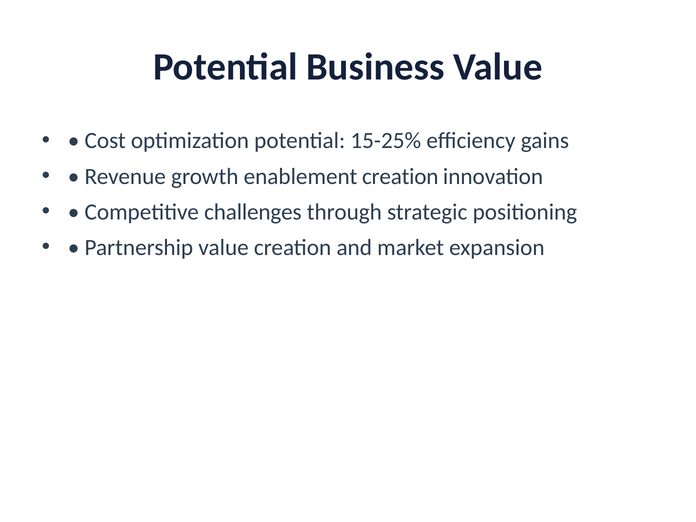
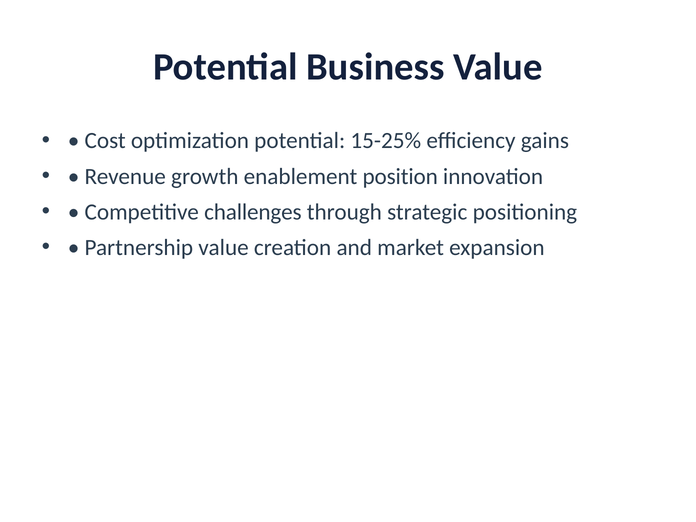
enablement creation: creation -> position
